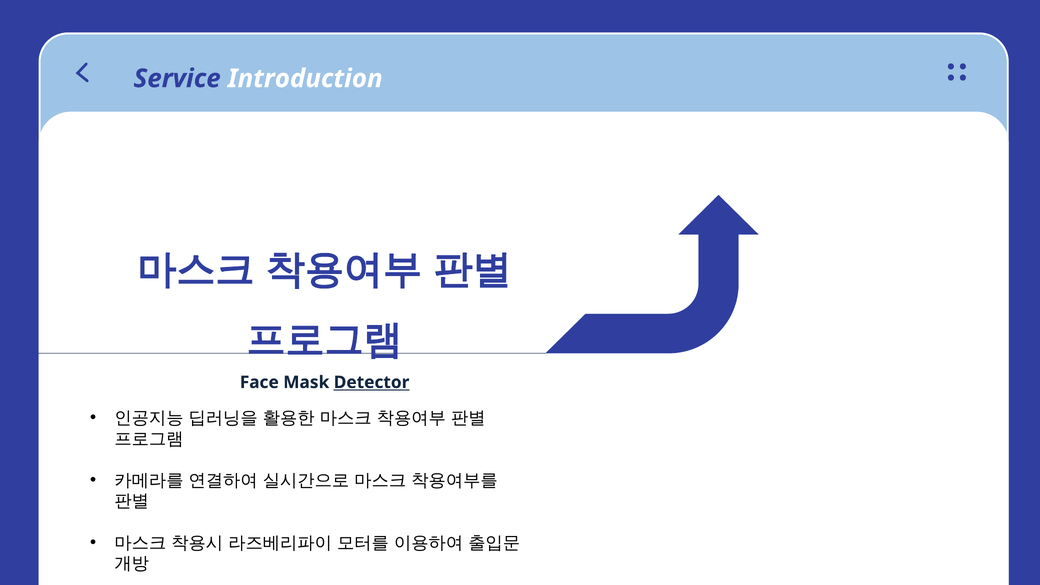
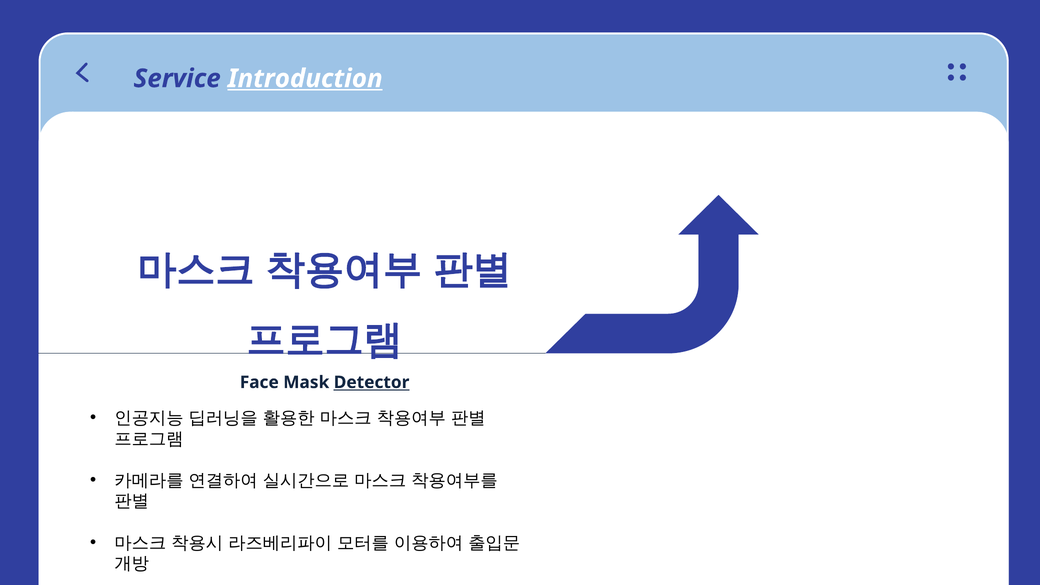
Introduction underline: none -> present
